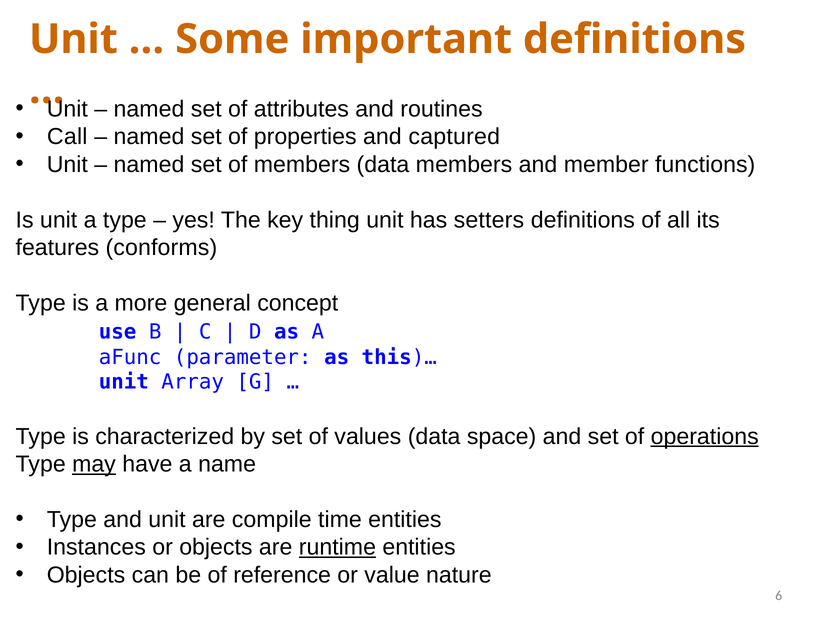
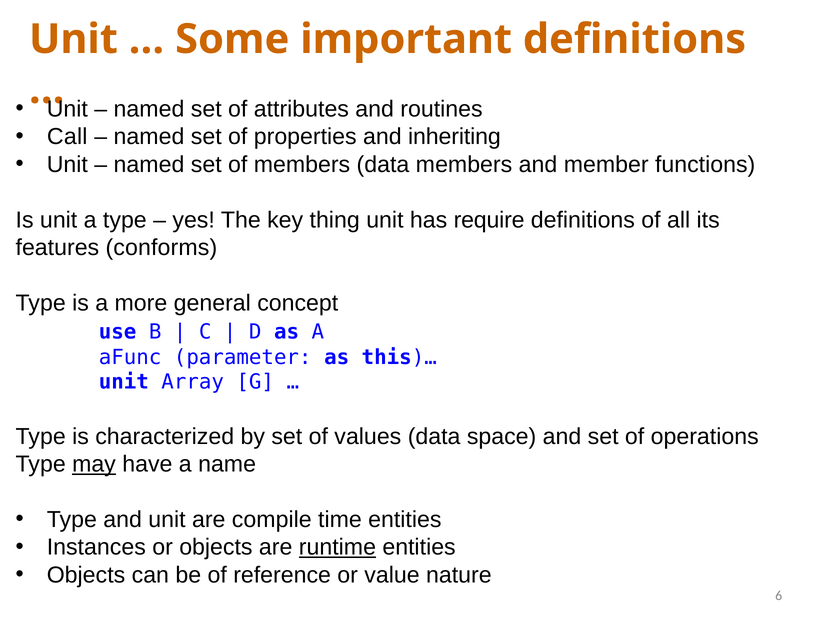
captured: captured -> inheriting
setters: setters -> require
operations underline: present -> none
